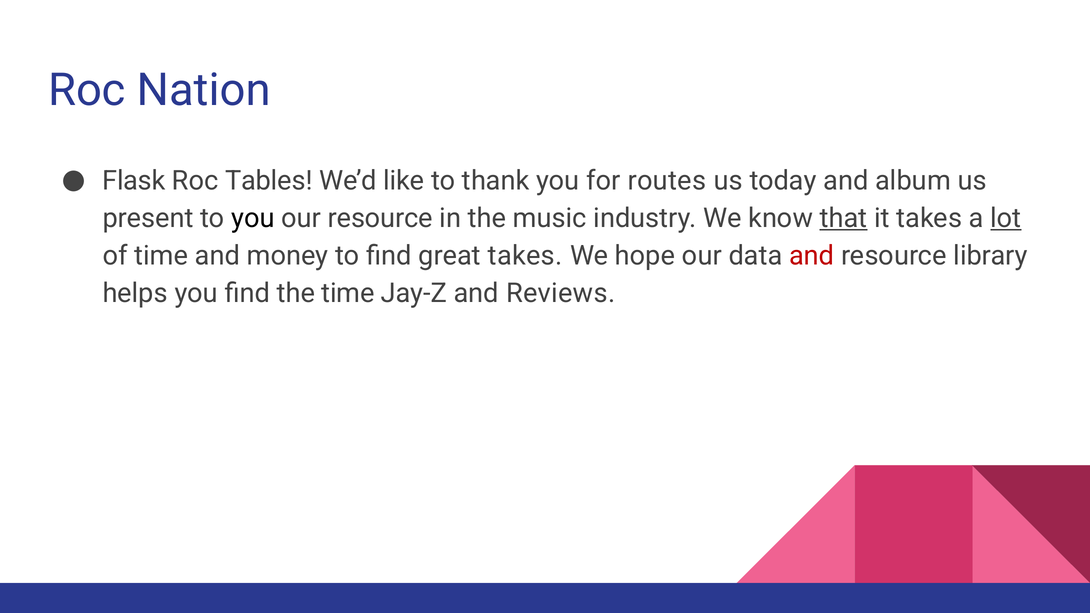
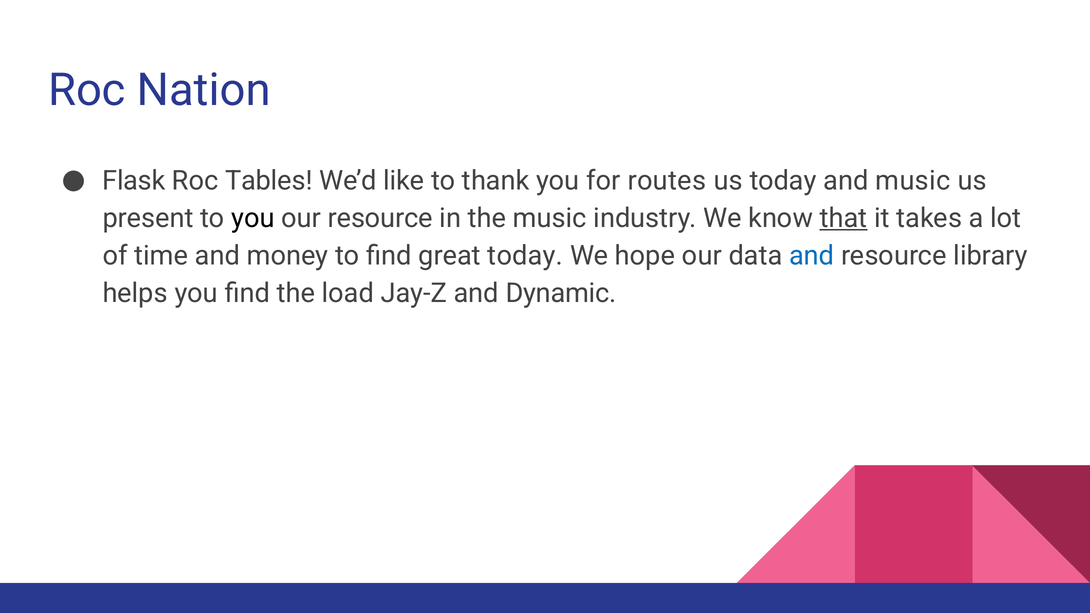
and album: album -> music
lot underline: present -> none
great takes: takes -> today
and at (812, 256) colour: red -> blue
the time: time -> load
Reviews: Reviews -> Dynamic
